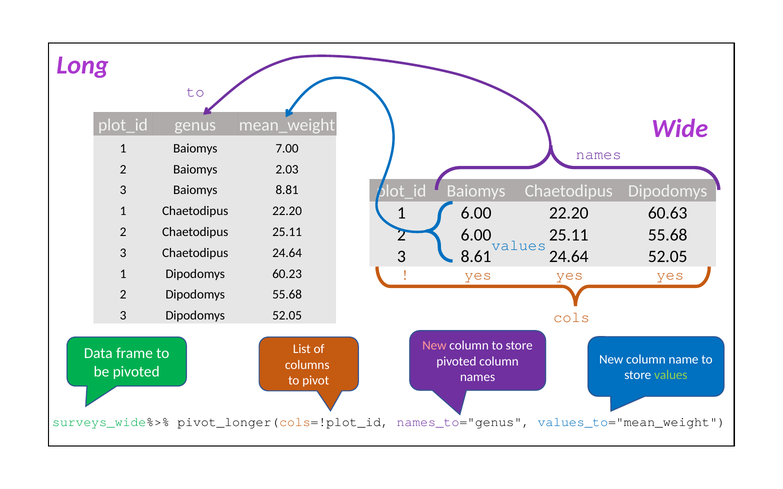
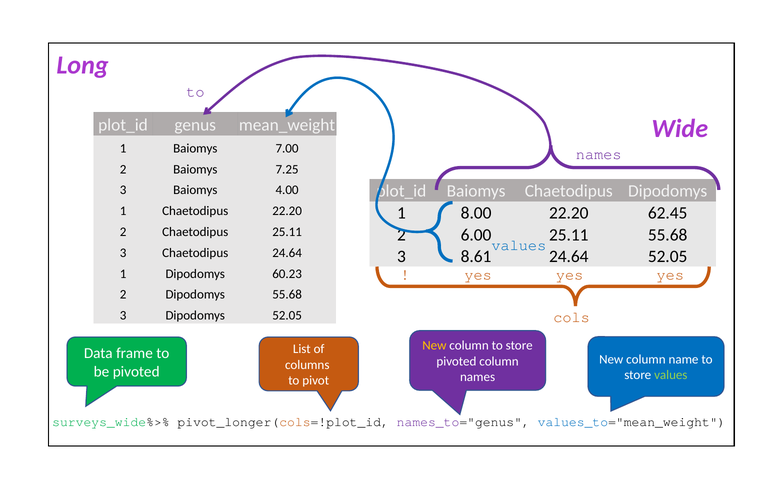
2.03: 2.03 -> 7.25
8.81: 8.81 -> 4.00
1 6.00: 6.00 -> 8.00
60.63: 60.63 -> 62.45
New at (434, 346) colour: pink -> yellow
